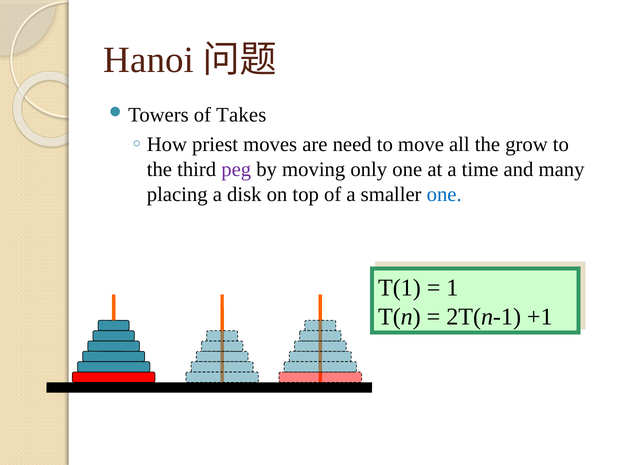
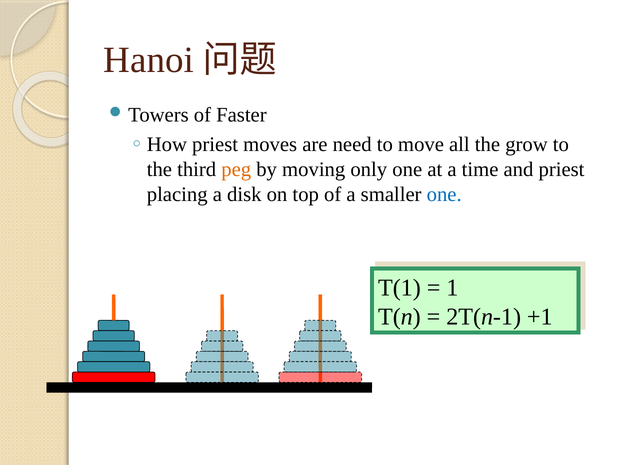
Takes: Takes -> Faster
peg colour: purple -> orange
and many: many -> priest
